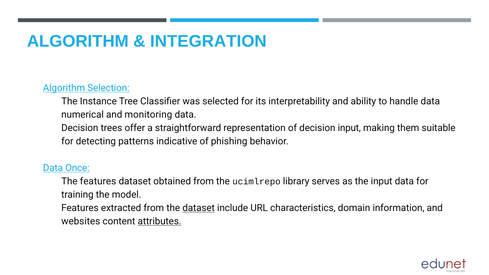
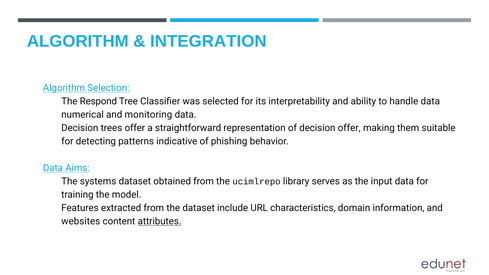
Instance: Instance -> Respond
decision input: input -> offer
Once: Once -> Aims
features: features -> systems
dataset at (199, 208) underline: present -> none
